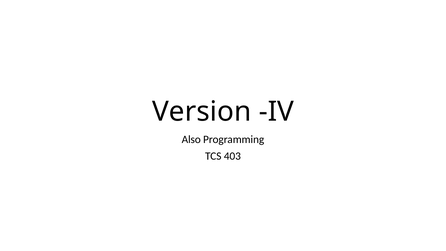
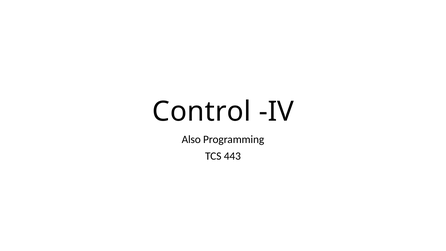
Version: Version -> Control
403: 403 -> 443
